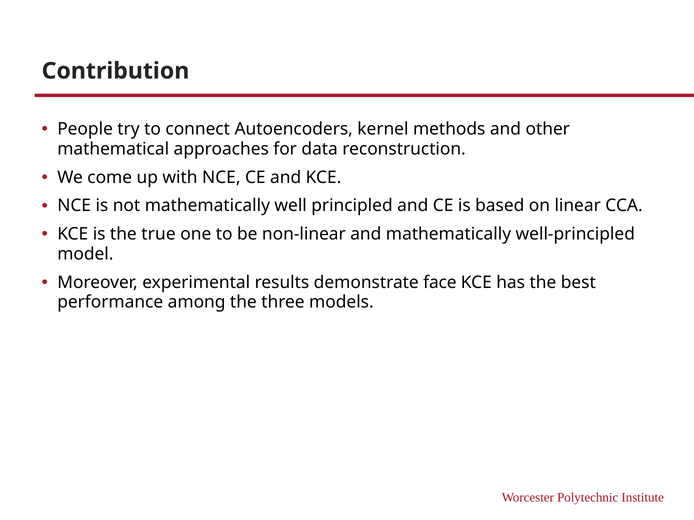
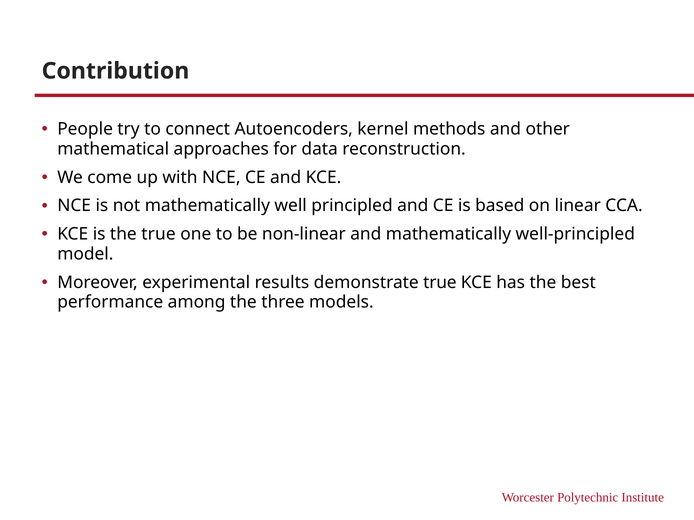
demonstrate face: face -> true
